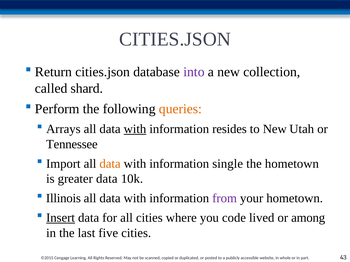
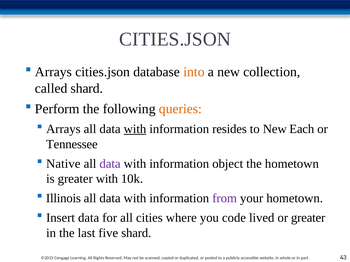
Return at (53, 72): Return -> Arrays
into colour: purple -> orange
Utah: Utah -> Each
Import: Import -> Native
data at (110, 164) colour: orange -> purple
single: single -> object
greater data: data -> with
Insert underline: present -> none
or among: among -> greater
five cities: cities -> shard
